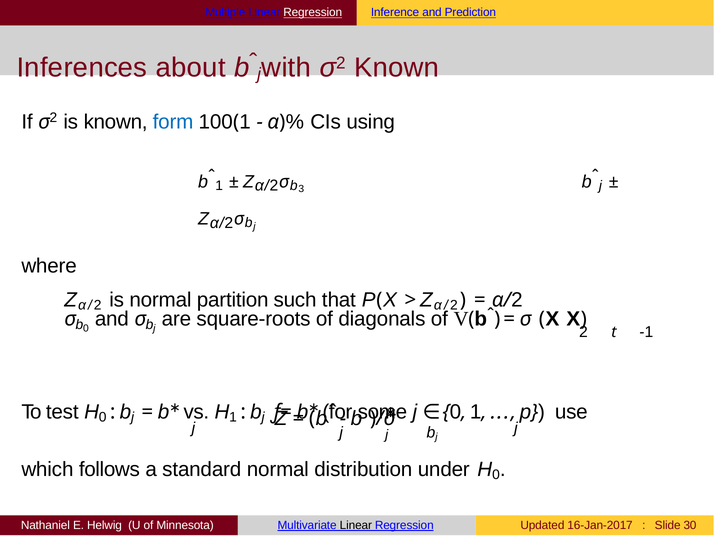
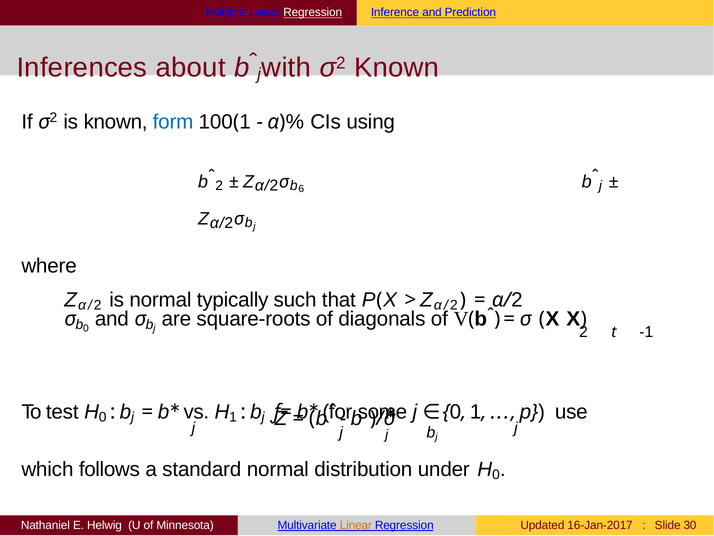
1 at (219, 186): 1 -> 2
3: 3 -> 6
partition: partition -> typically
Linear at (356, 525) colour: black -> orange
